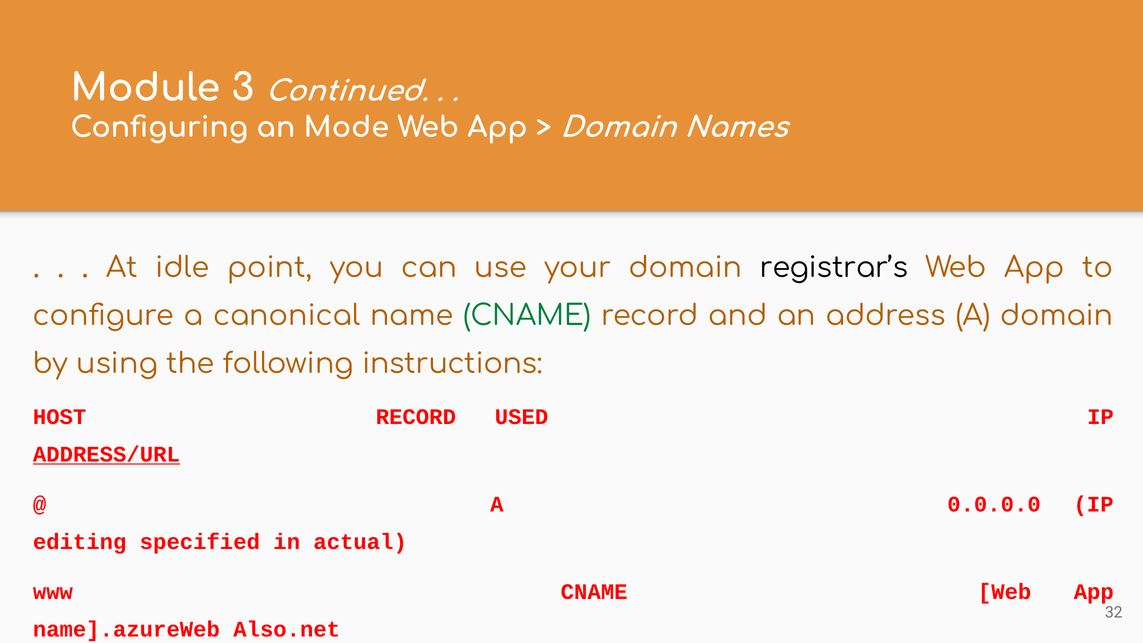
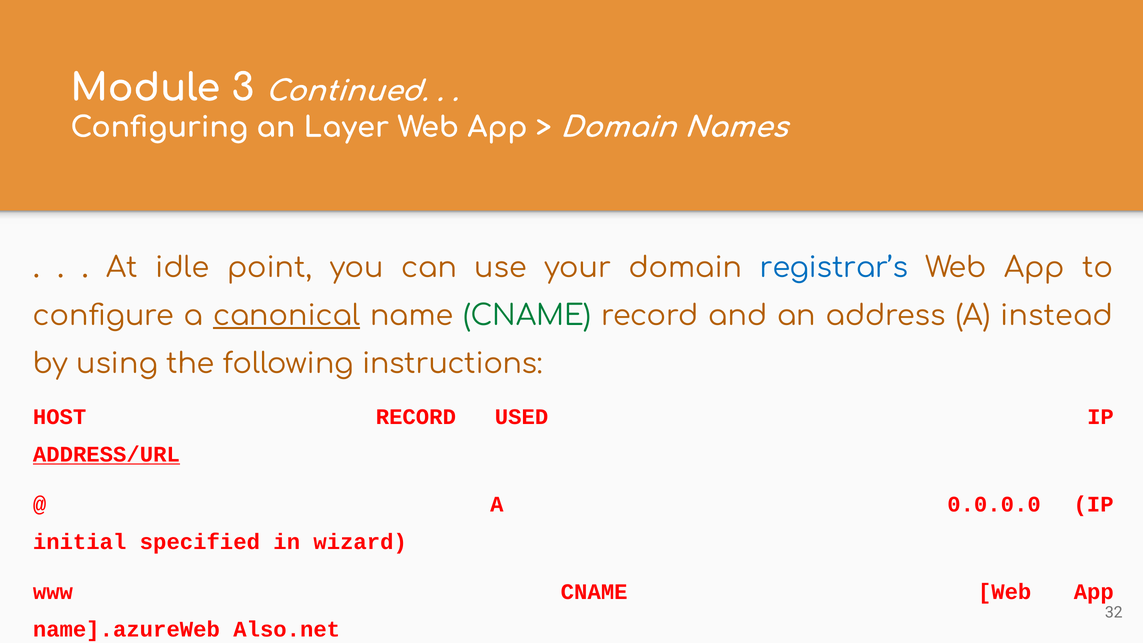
Mode: Mode -> Layer
registrar’s colour: black -> blue
canonical underline: none -> present
A domain: domain -> instead
editing: editing -> initial
actual: actual -> wizard
